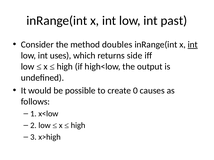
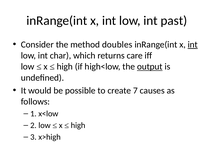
uses: uses -> char
side: side -> care
output underline: none -> present
0: 0 -> 7
